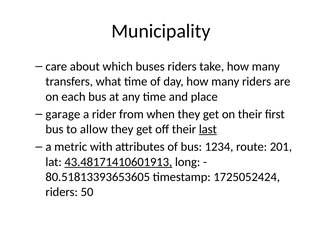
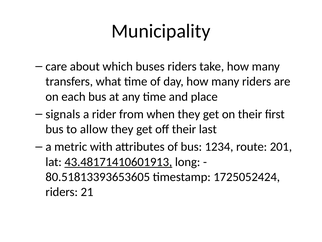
garage: garage -> signals
last underline: present -> none
50: 50 -> 21
